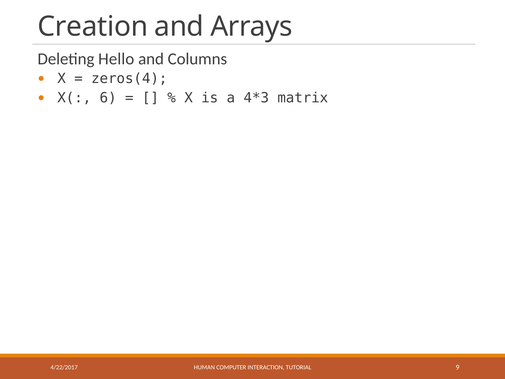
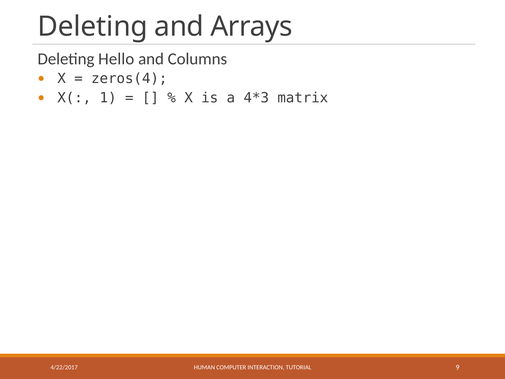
Creation at (93, 26): Creation -> Deleting
6: 6 -> 1
